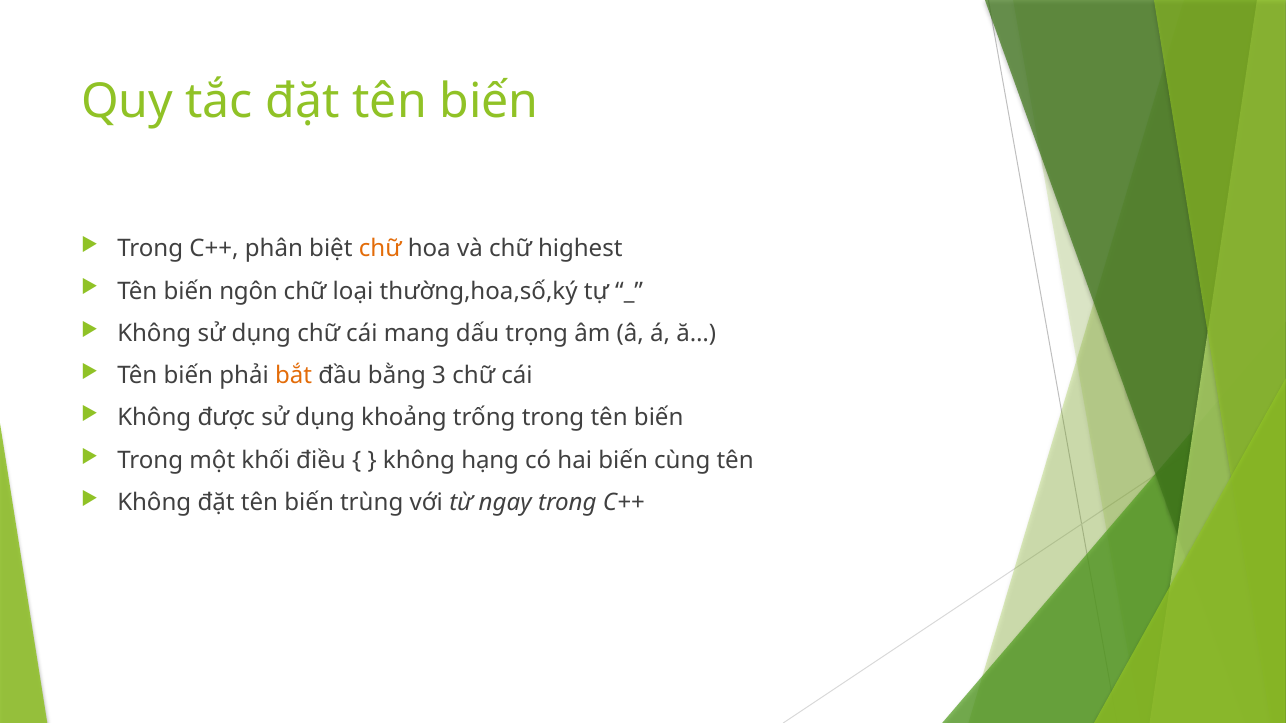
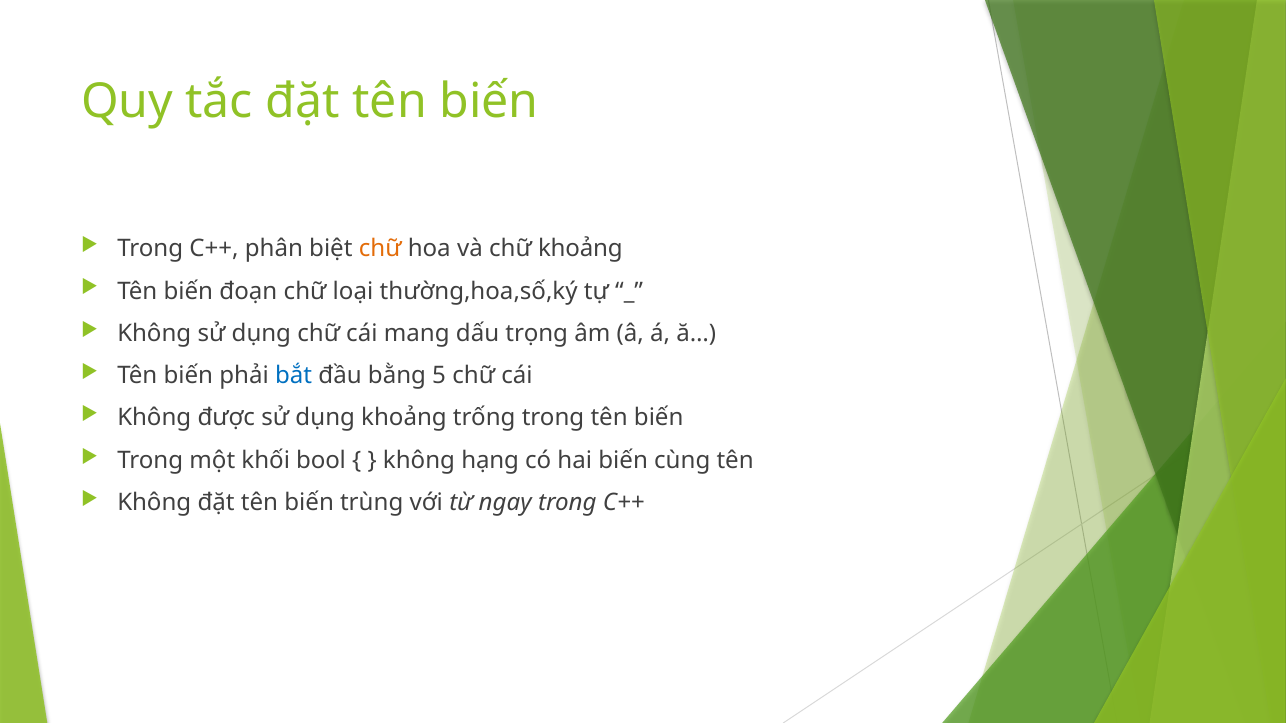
chữ highest: highest -> khoảng
ngôn: ngôn -> đoạn
bắt colour: orange -> blue
3: 3 -> 5
điều: điều -> bool
